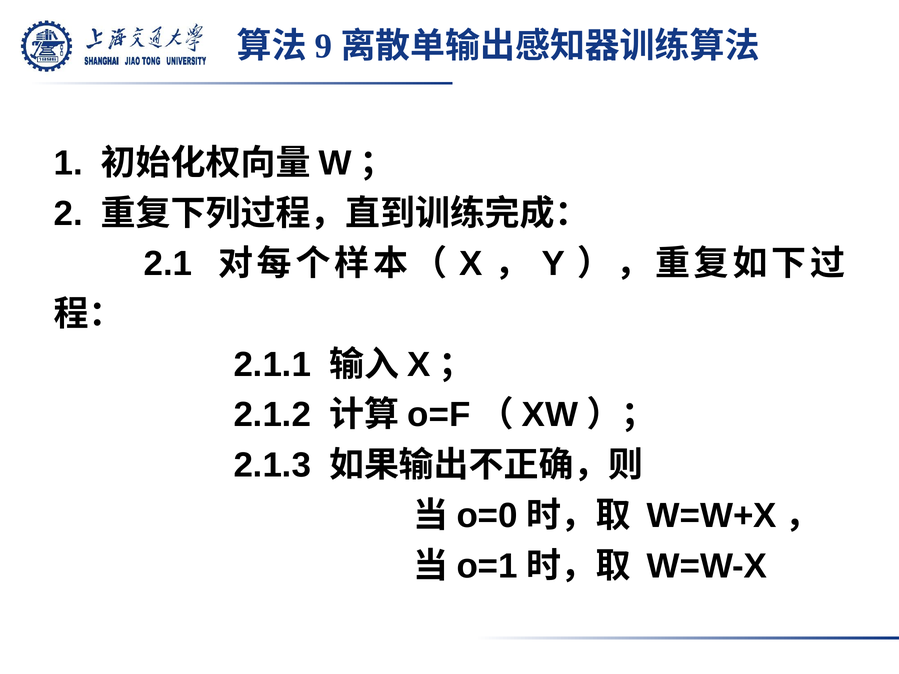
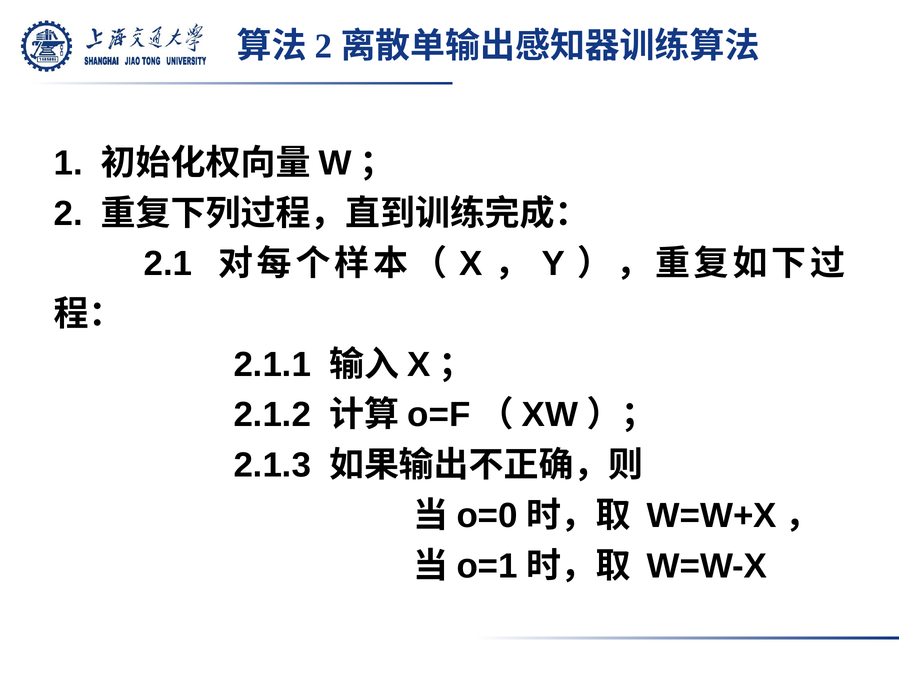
9 at (324, 46): 9 -> 2
